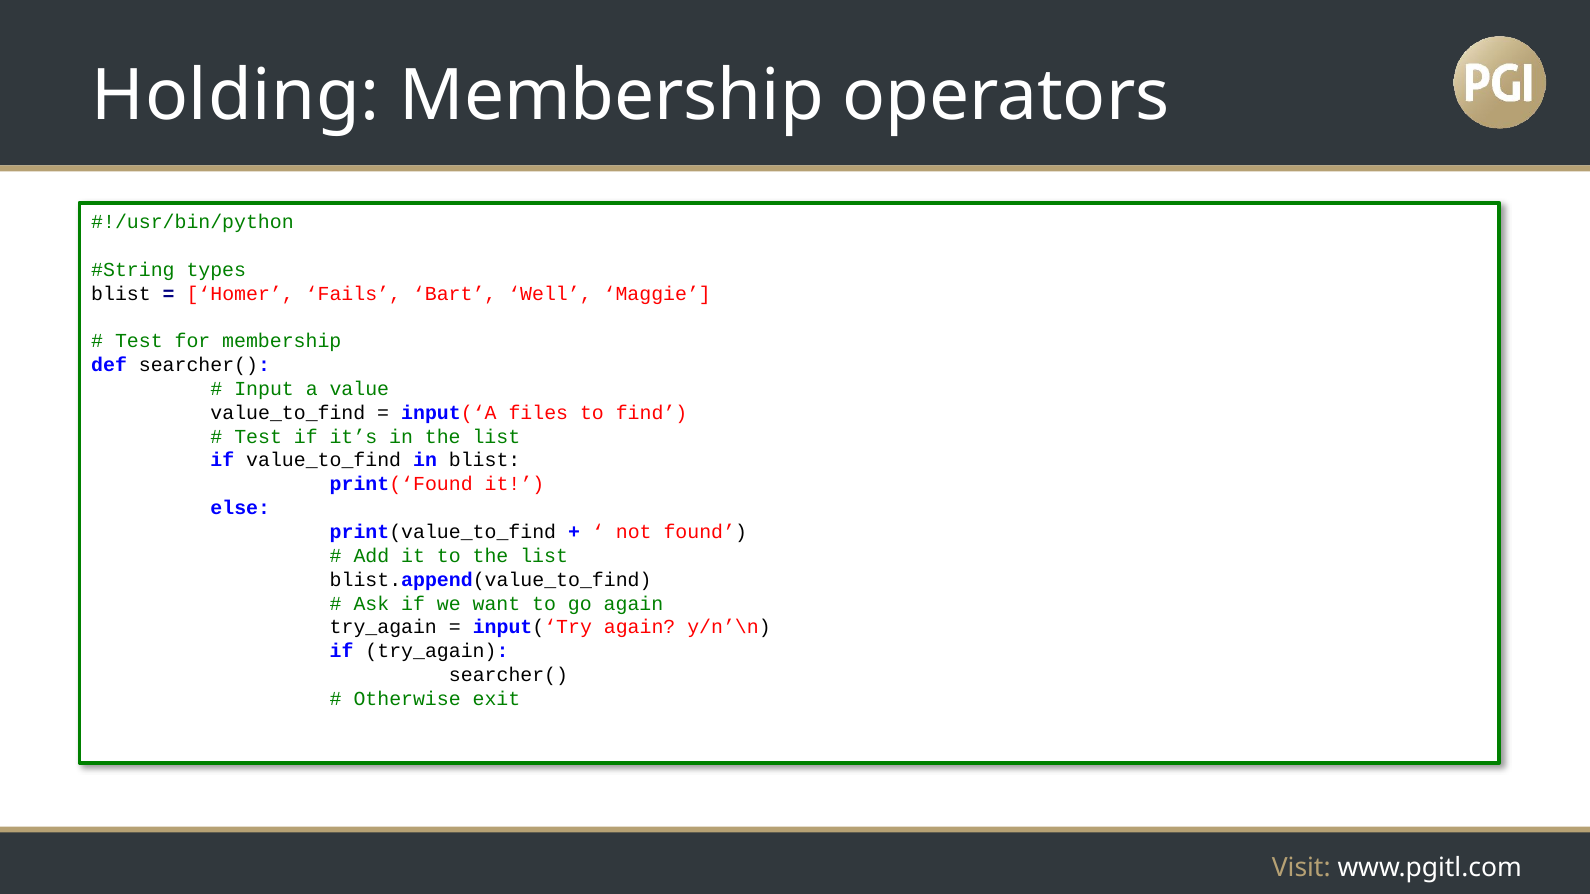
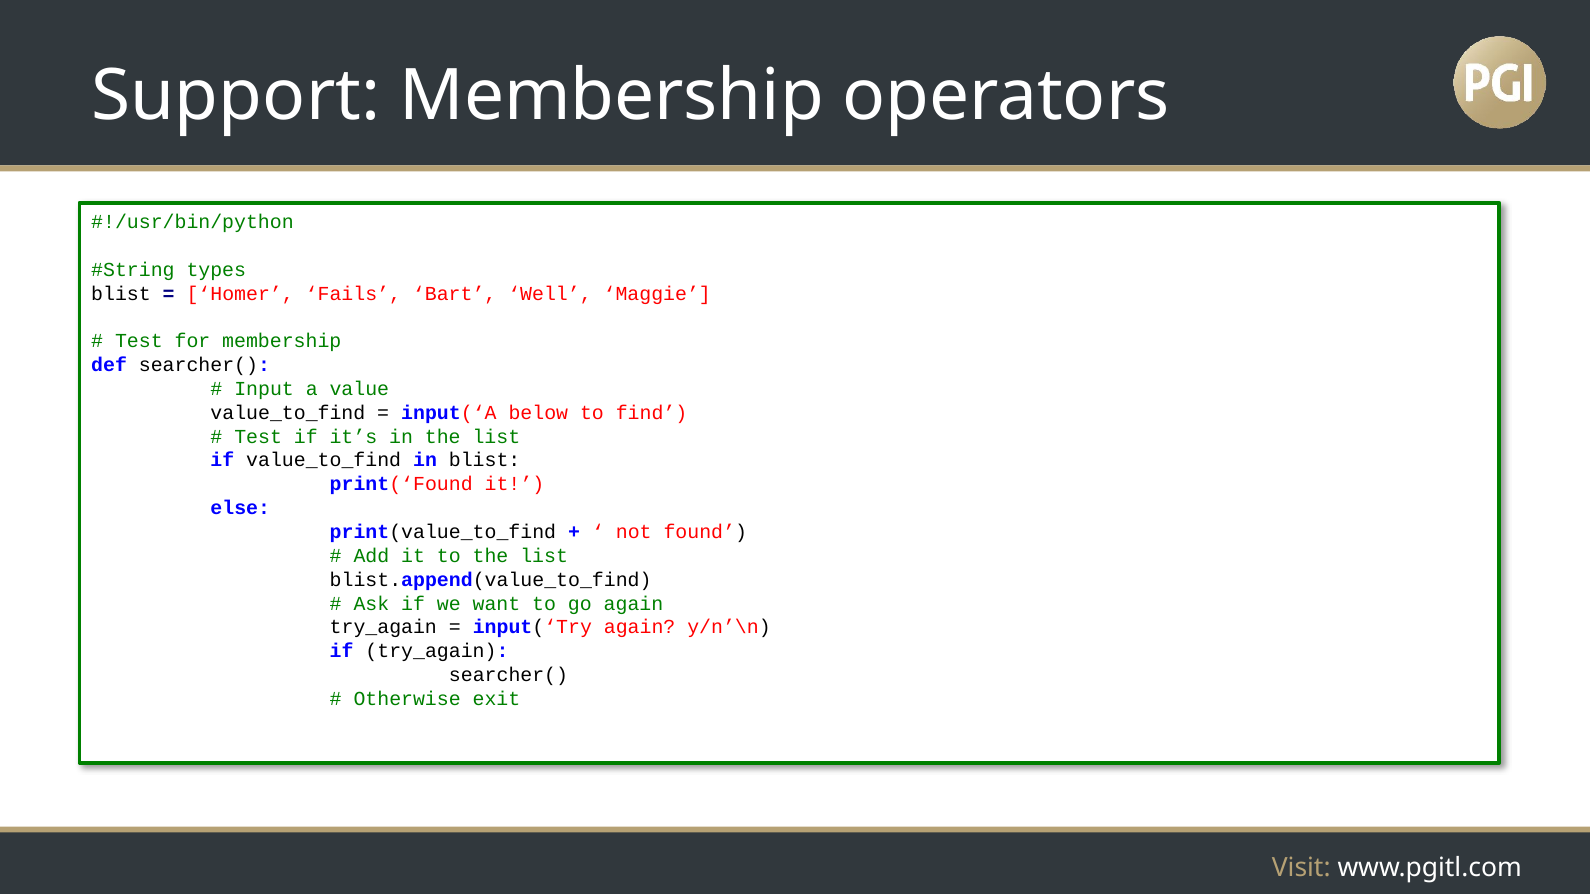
Holding: Holding -> Support
files: files -> below
